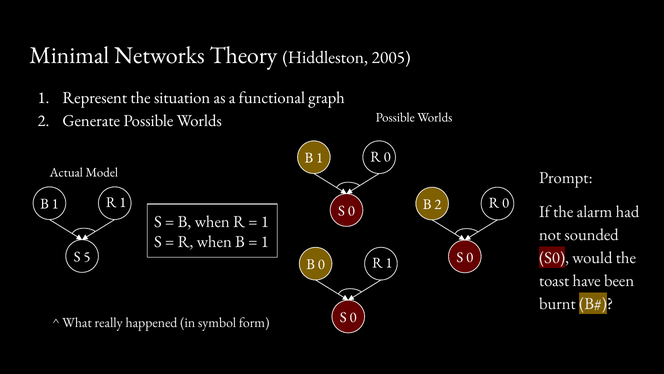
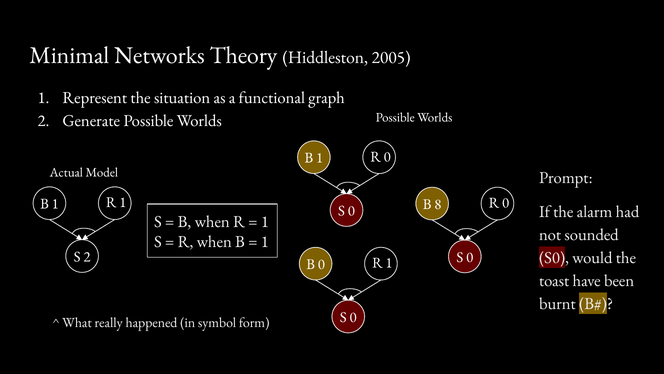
B 2: 2 -> 8
S 5: 5 -> 2
